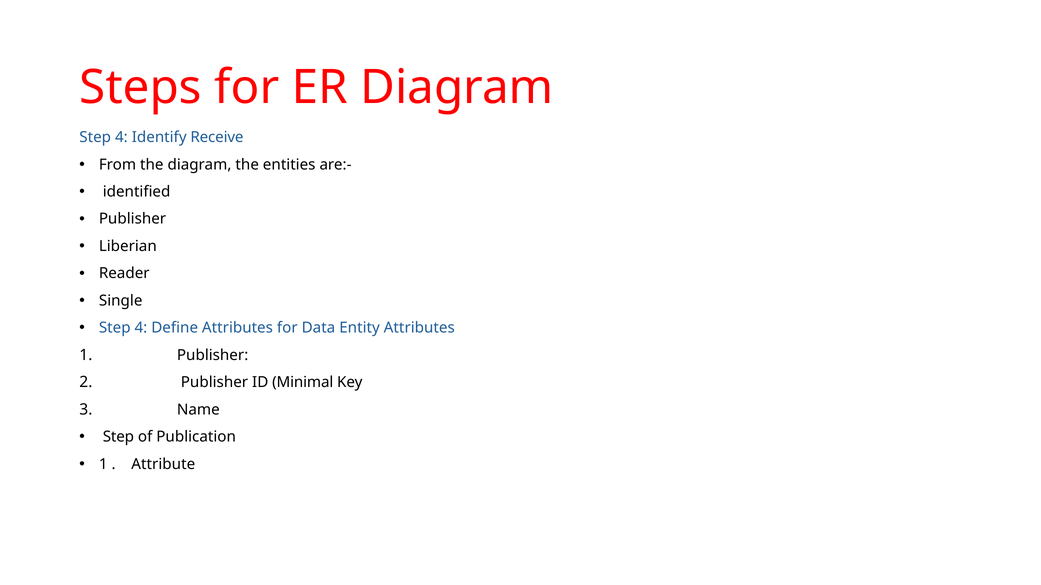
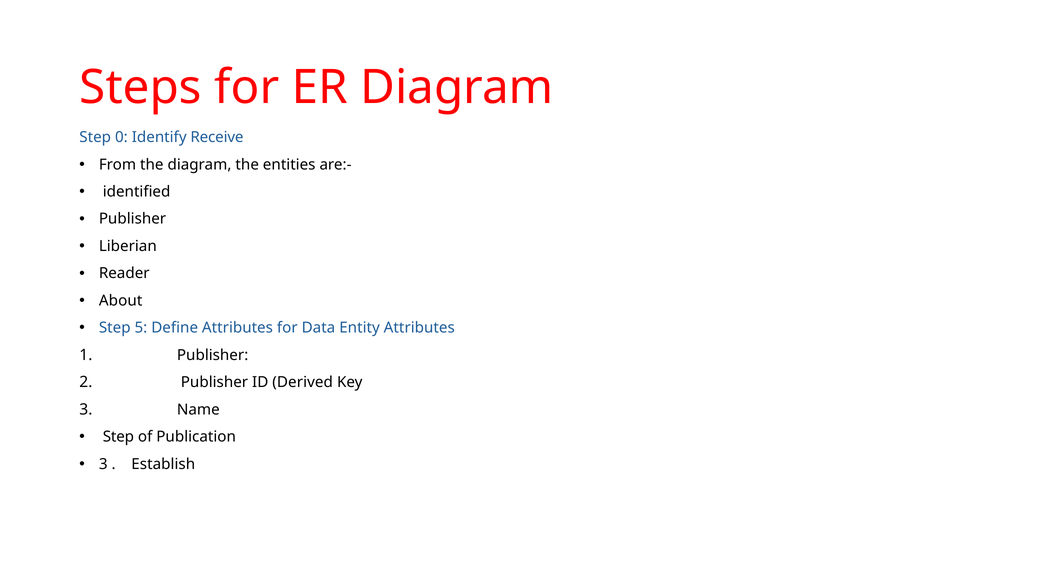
4 at (121, 137): 4 -> 0
Single: Single -> About
4 at (141, 328): 4 -> 5
Minimal: Minimal -> Derived
1 at (103, 465): 1 -> 3
Attribute: Attribute -> Establish
